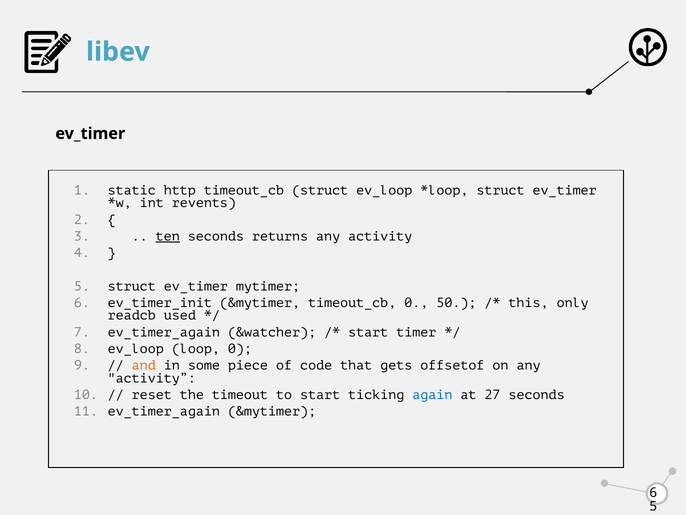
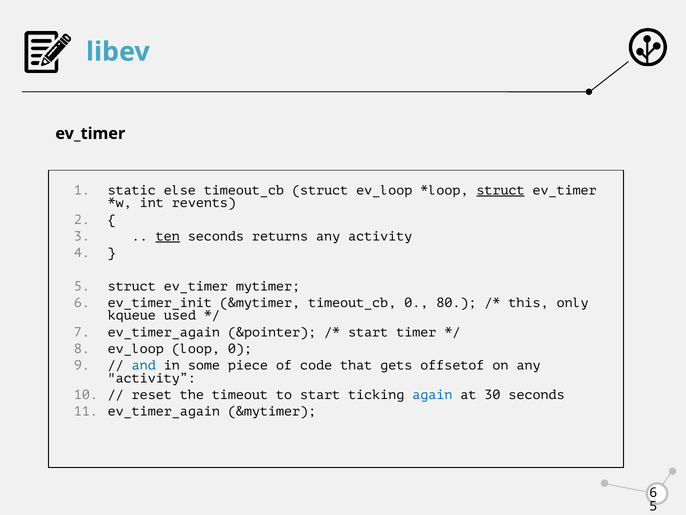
http: http -> else
struct at (501, 190) underline: none -> present
50: 50 -> 80
readcb: readcb -> kqueue
&watcher: &watcher -> &pointer
and colour: orange -> blue
27: 27 -> 30
